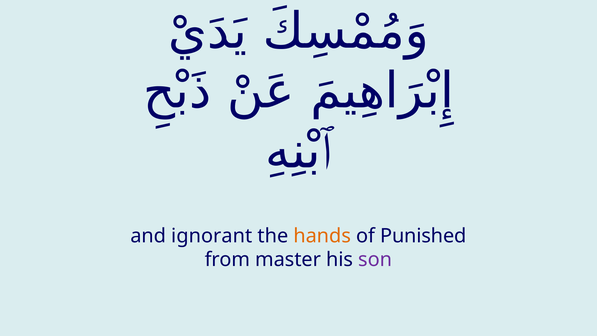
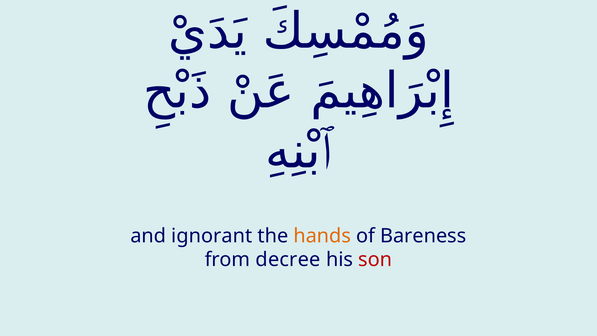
Punished: Punished -> Bareness
master: master -> decree
son colour: purple -> red
